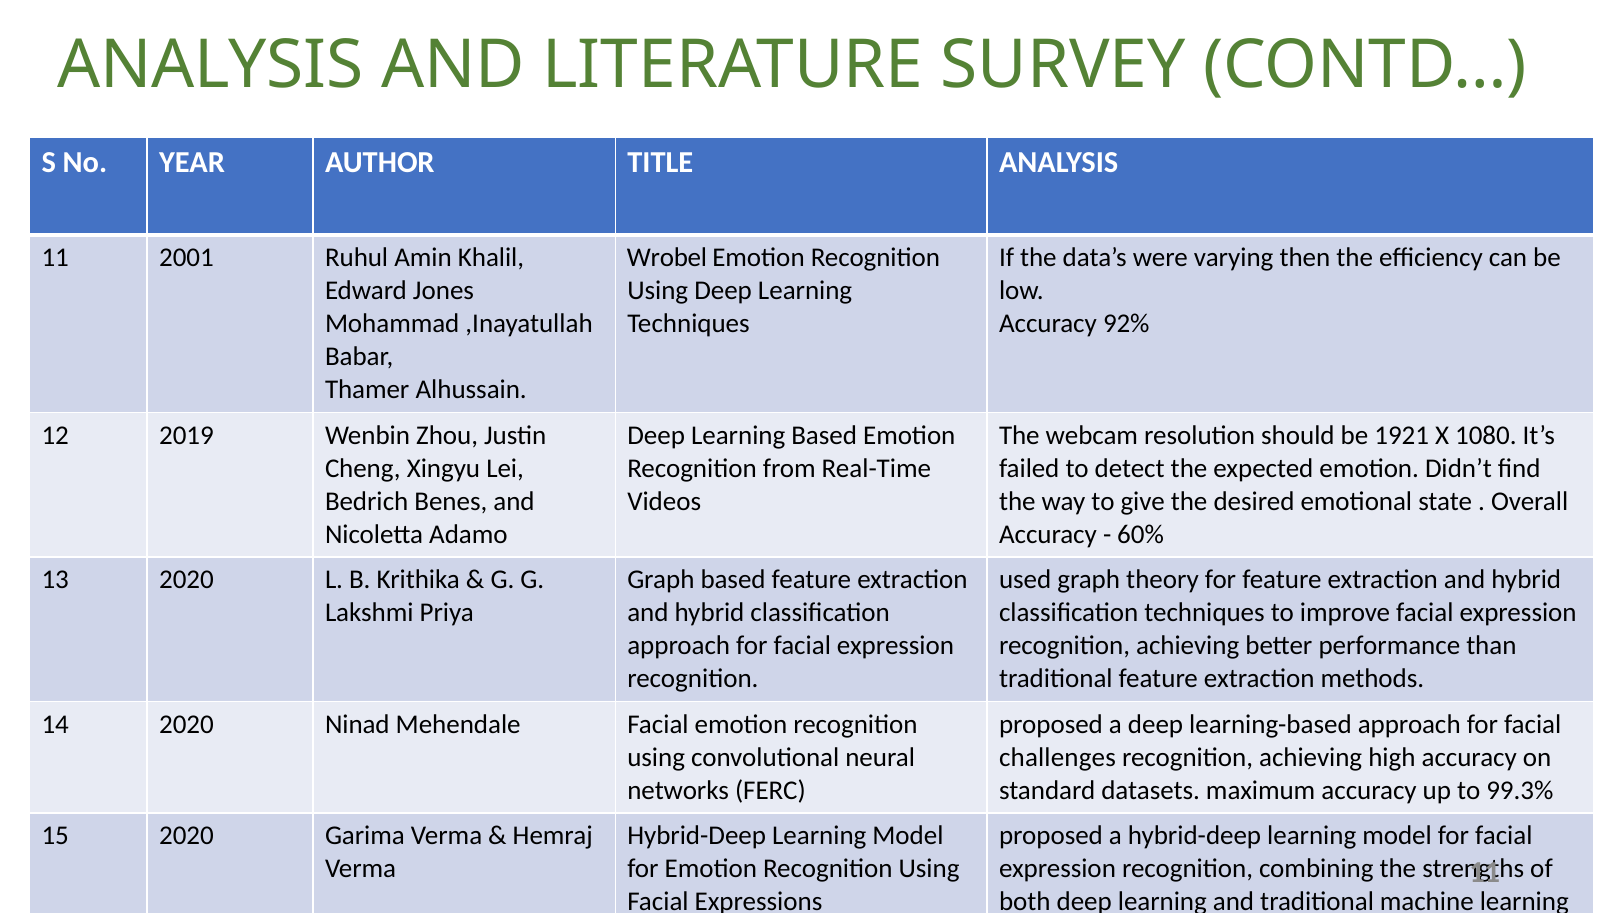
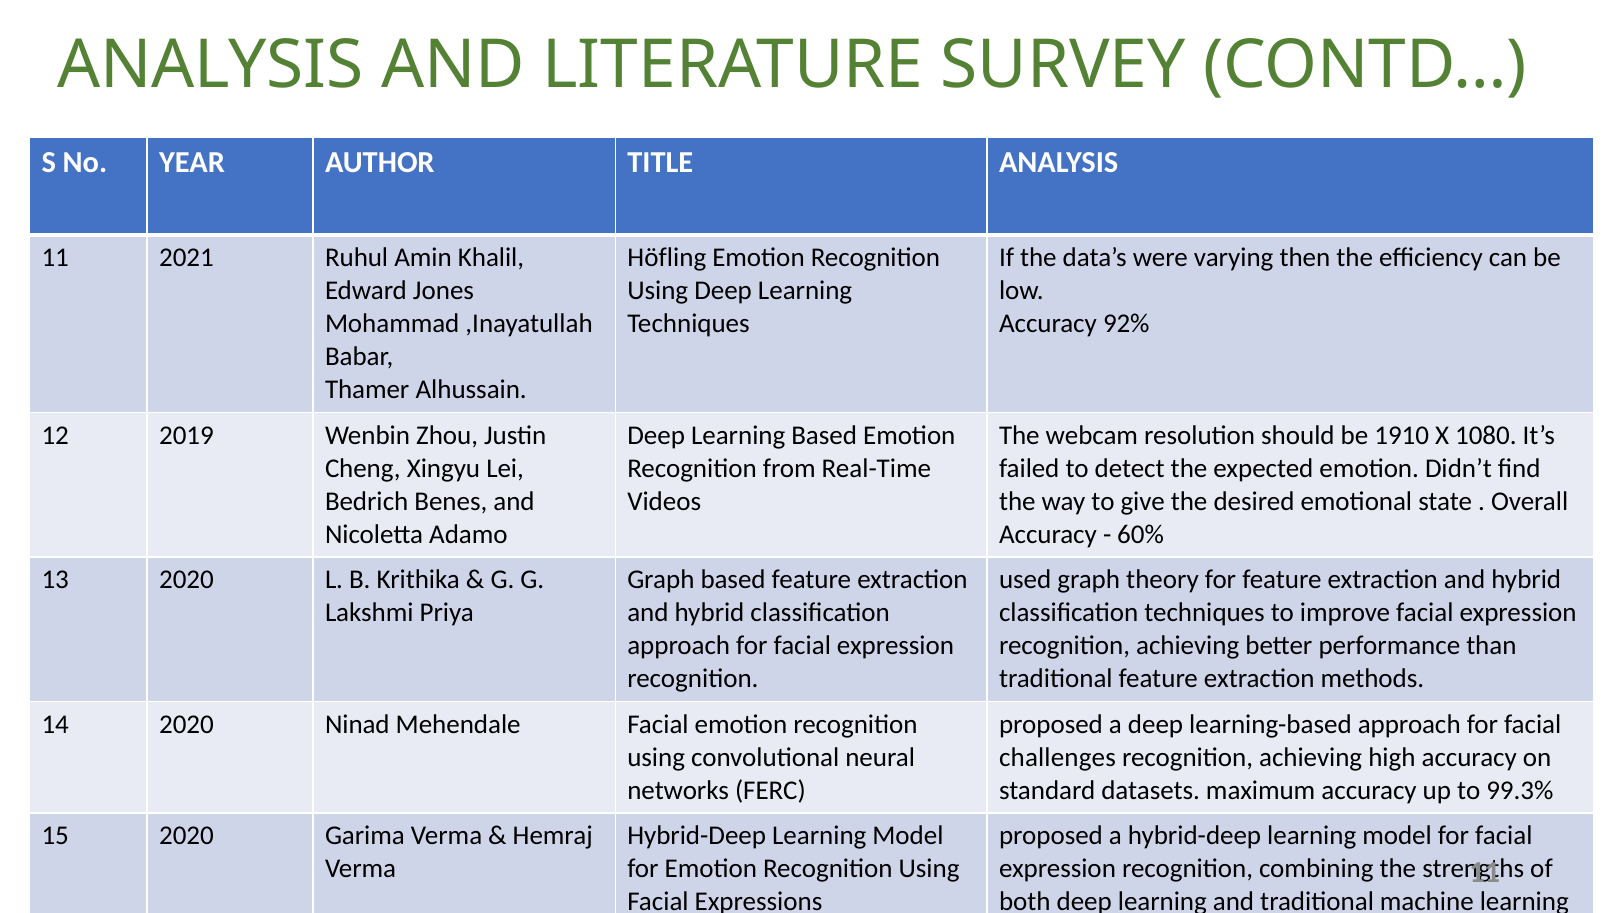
2001: 2001 -> 2021
Wrobel: Wrobel -> Höfling
1921: 1921 -> 1910
